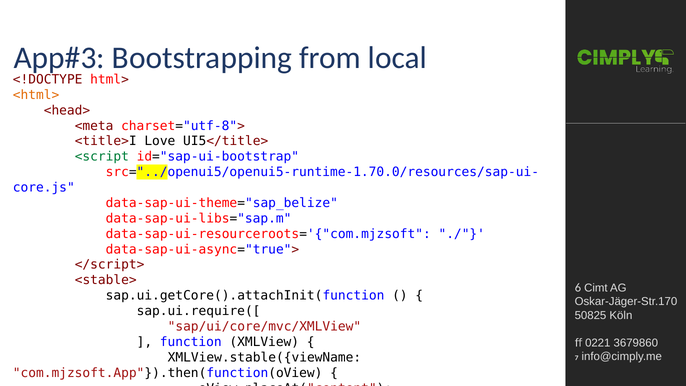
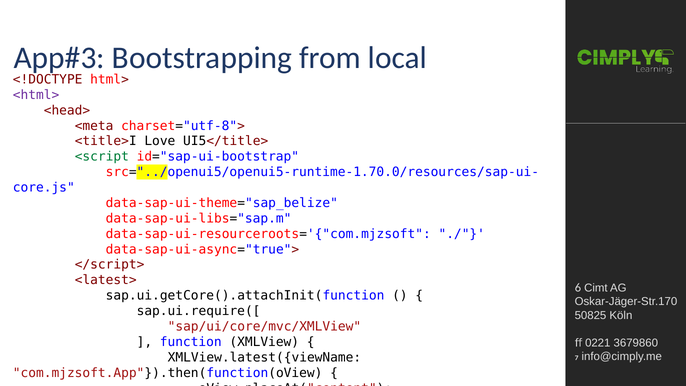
<html> colour: orange -> purple
<stable>: <stable> -> <latest>
XMLView.stable({viewName: XMLView.stable({viewName -> XMLView.latest({viewName
